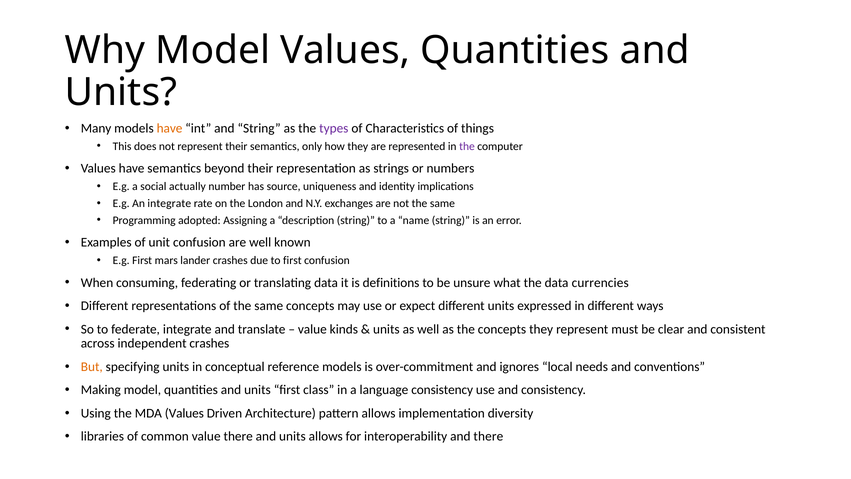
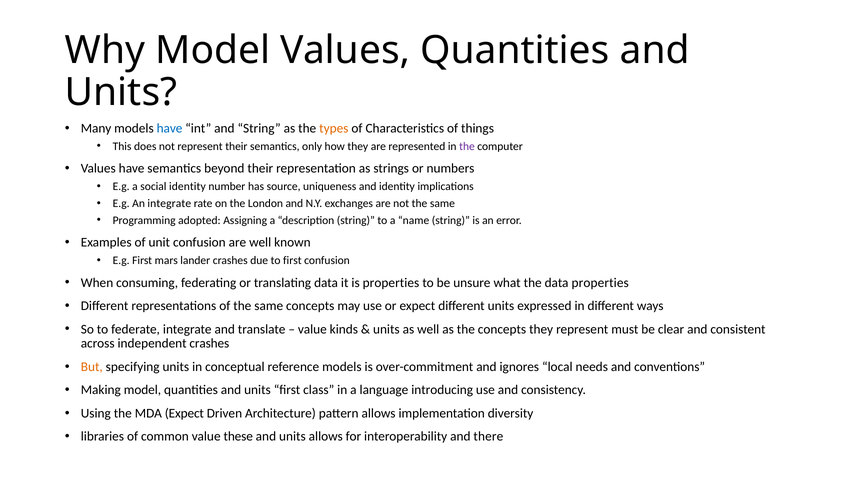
have at (170, 128) colour: orange -> blue
types colour: purple -> orange
social actually: actually -> identity
is definitions: definitions -> properties
data currencies: currencies -> properties
language consistency: consistency -> introducing
MDA Values: Values -> Expect
value there: there -> these
